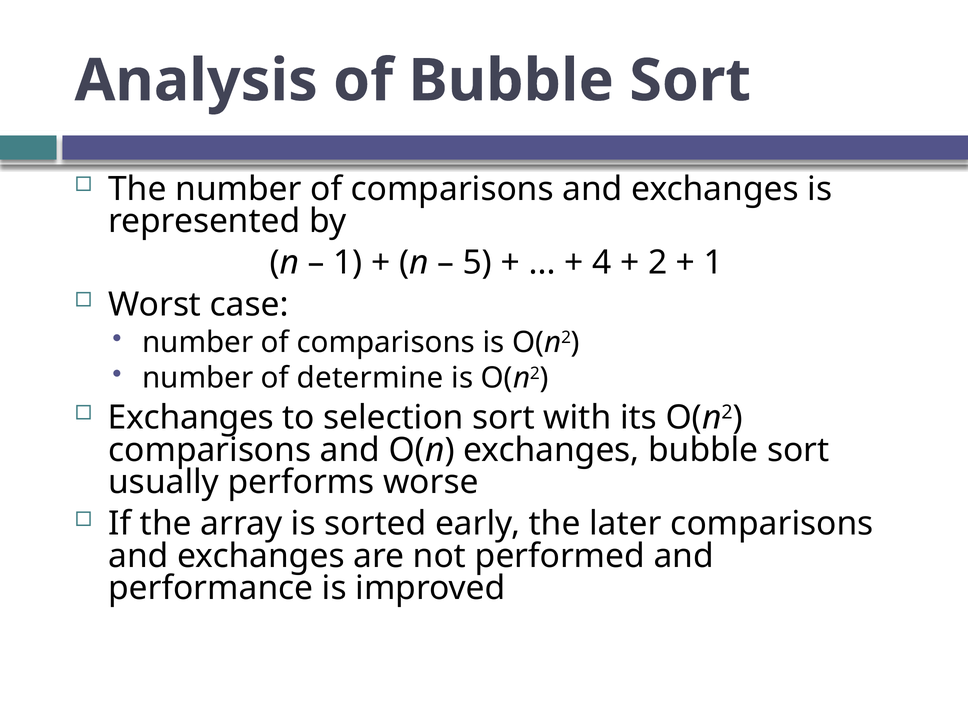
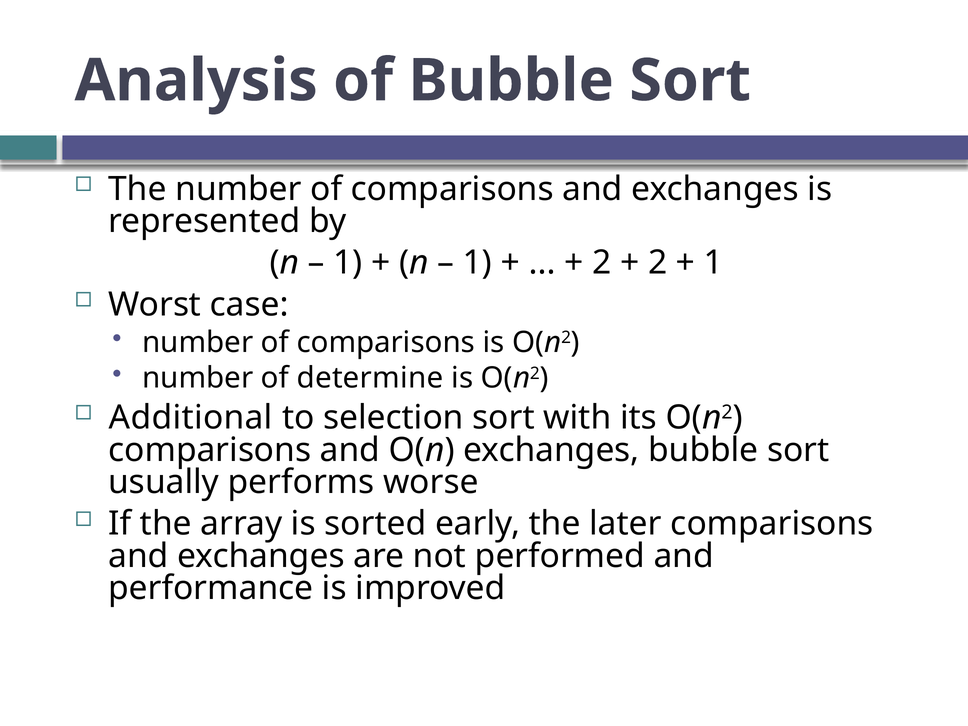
5 at (477, 263): 5 -> 1
4 at (602, 263): 4 -> 2
Exchanges at (191, 418): Exchanges -> Additional
